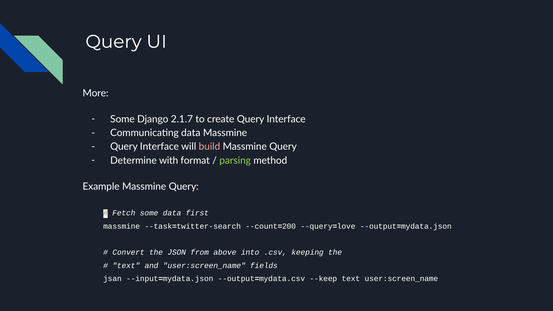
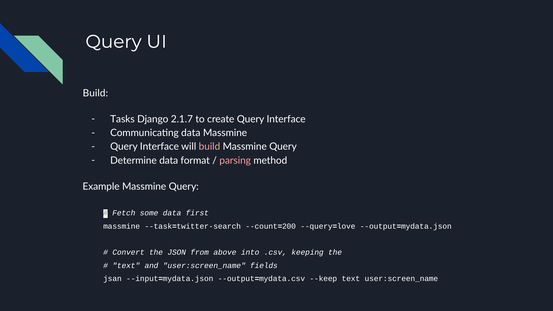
More at (96, 93): More -> Build
Some at (122, 119): Some -> Tasks
Determine with: with -> data
parsing colour: light green -> pink
